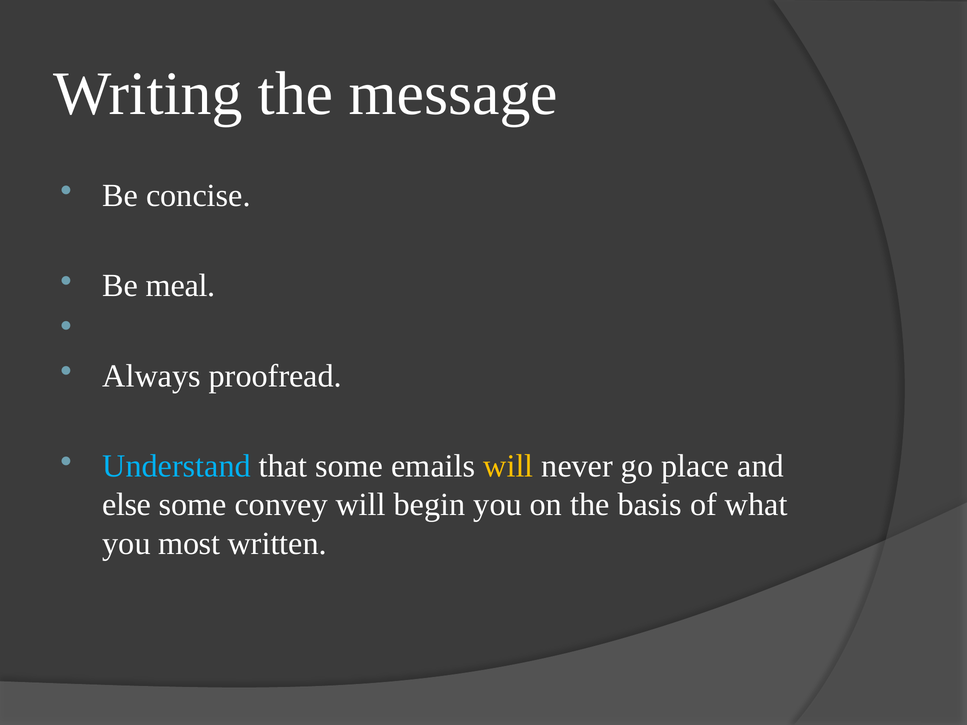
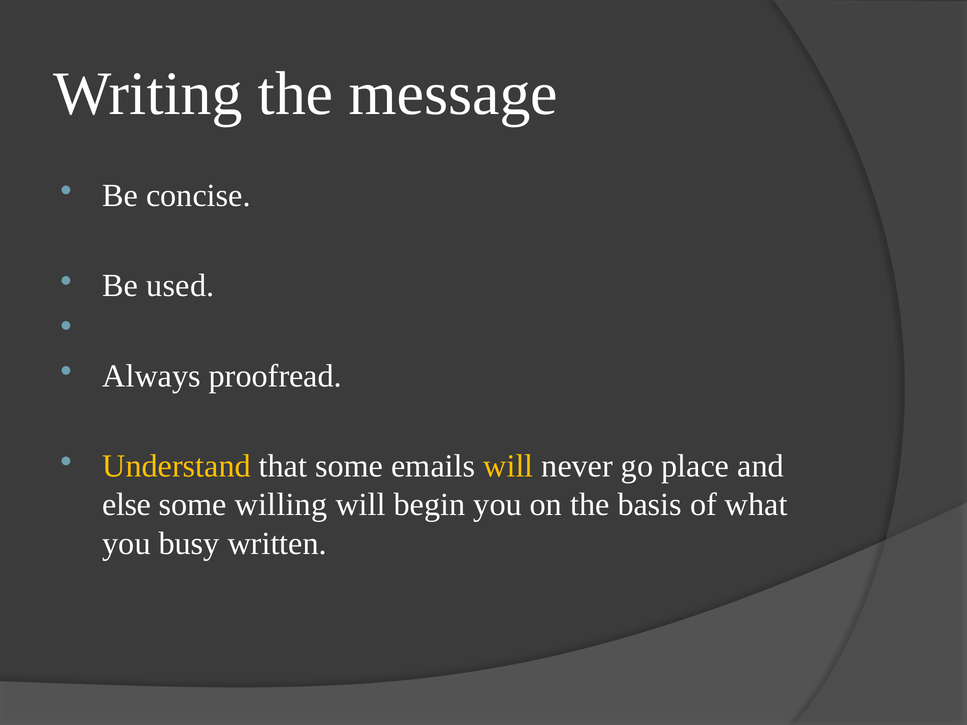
meal: meal -> used
Understand colour: light blue -> yellow
convey: convey -> willing
most: most -> busy
